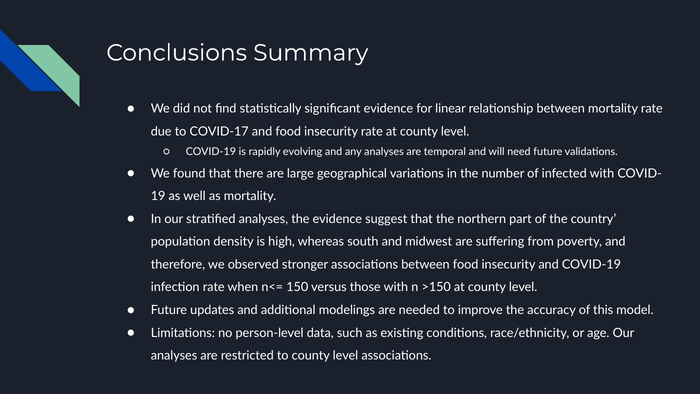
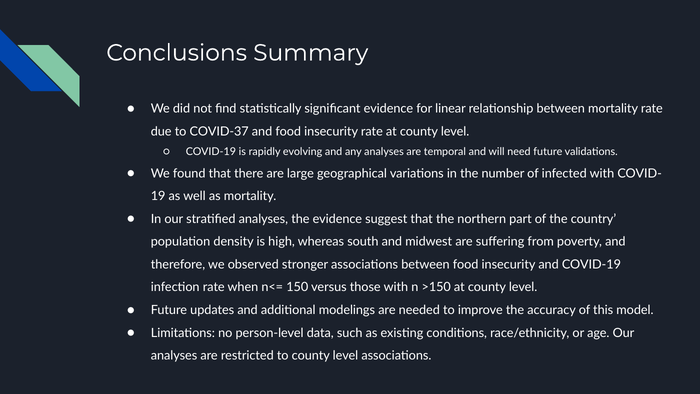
COVID-17: COVID-17 -> COVID-37
